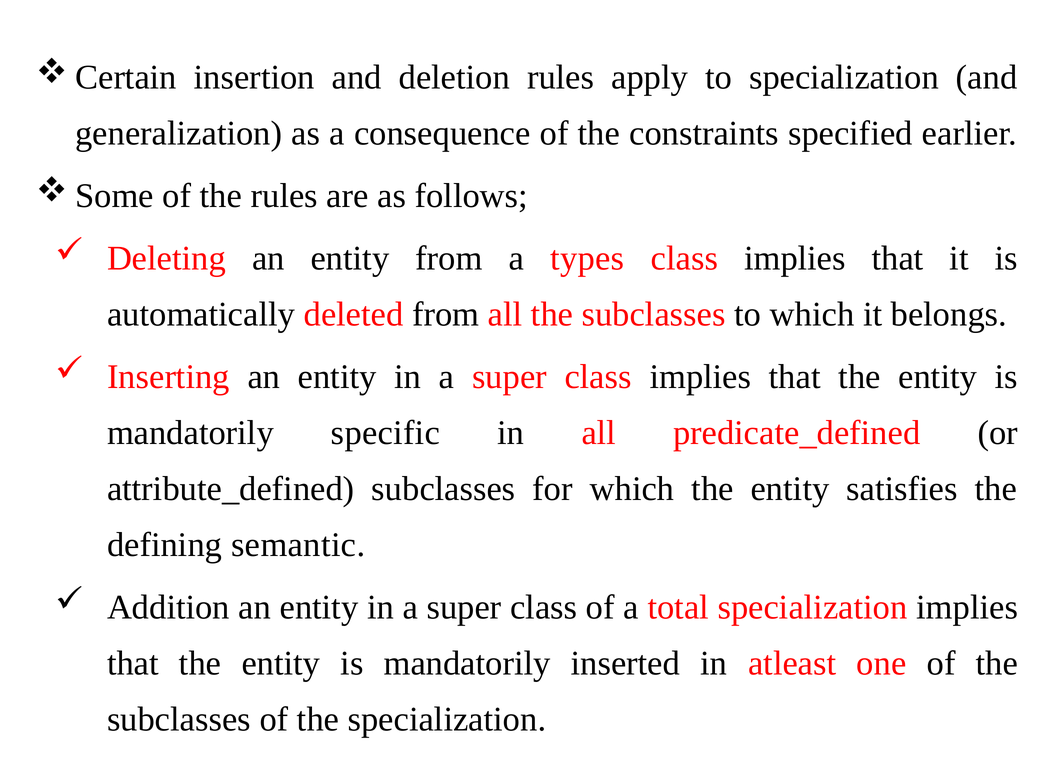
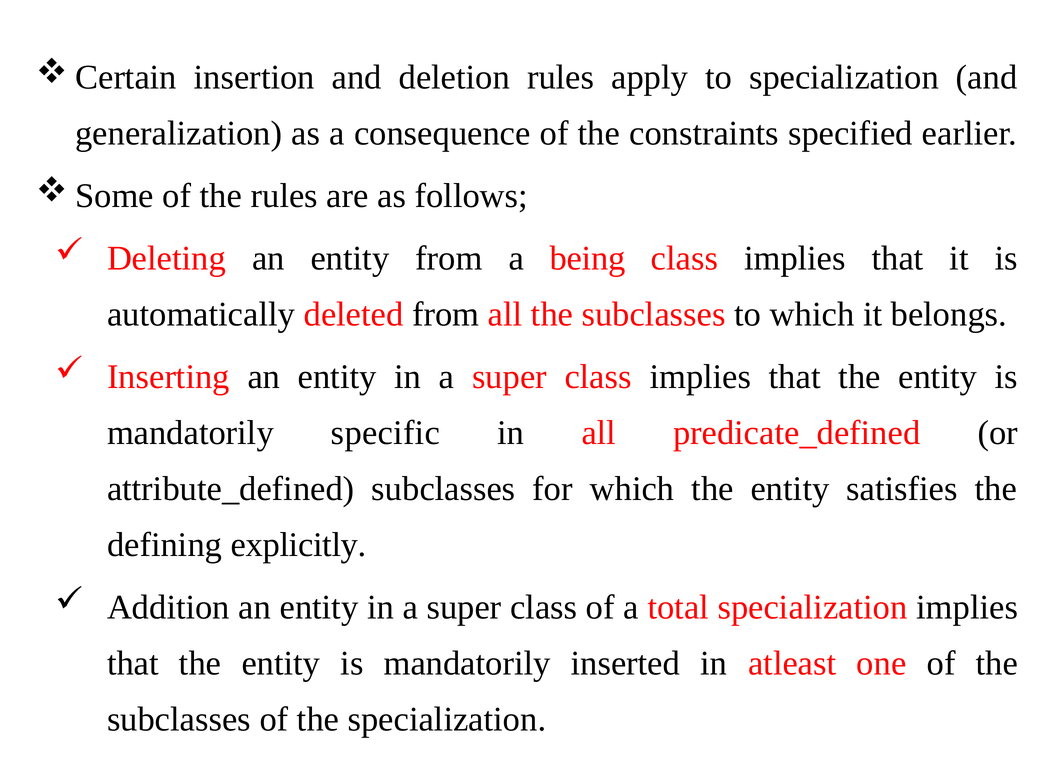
types: types -> being
semantic: semantic -> explicitly
